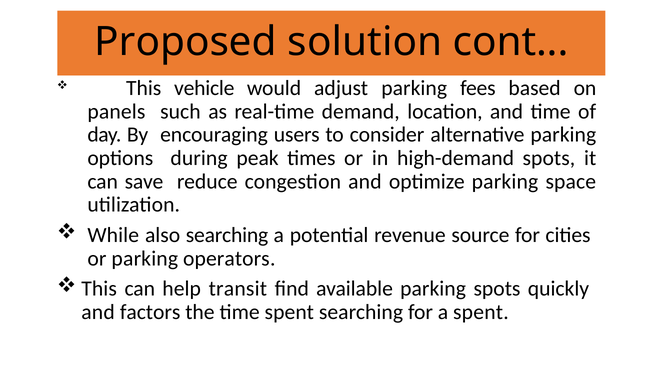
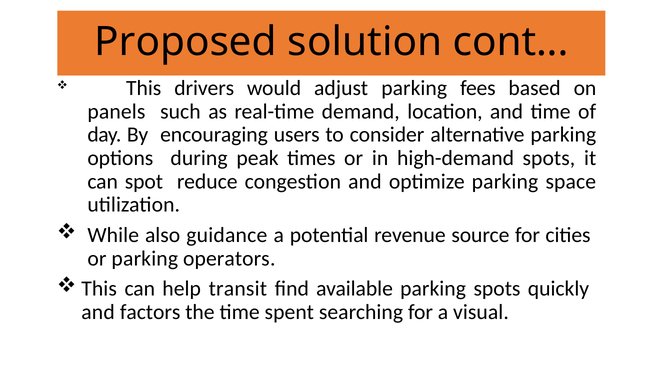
vehicle: vehicle -> drivers
save: save -> spot
also searching: searching -> guidance
a spent: spent -> visual
